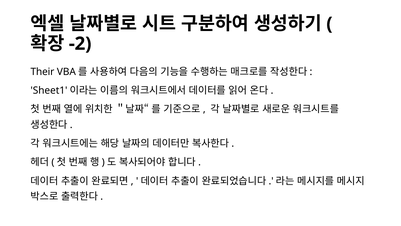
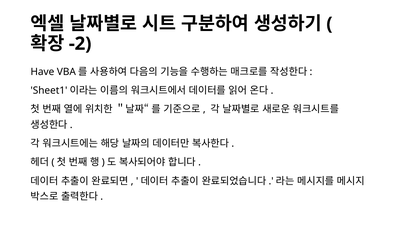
Their: Their -> Have
